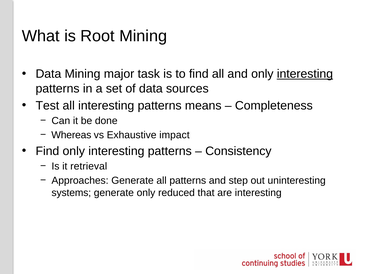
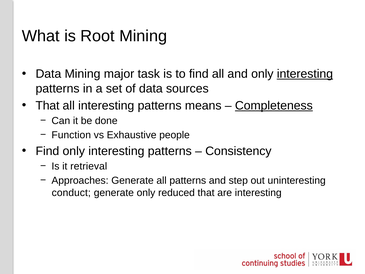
Test at (47, 105): Test -> That
Completeness underline: none -> present
Whereas: Whereas -> Function
impact: impact -> people
systems: systems -> conduct
